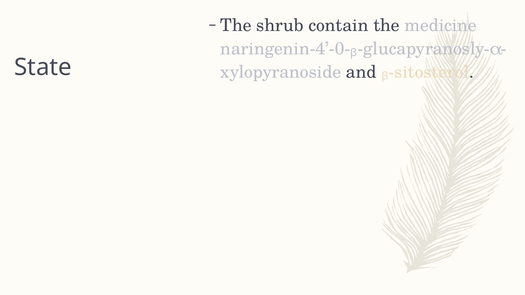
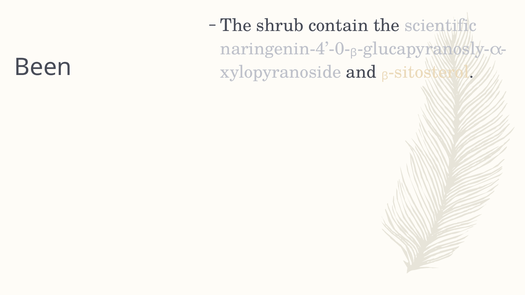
medicine: medicine -> scientific
State: State -> Been
